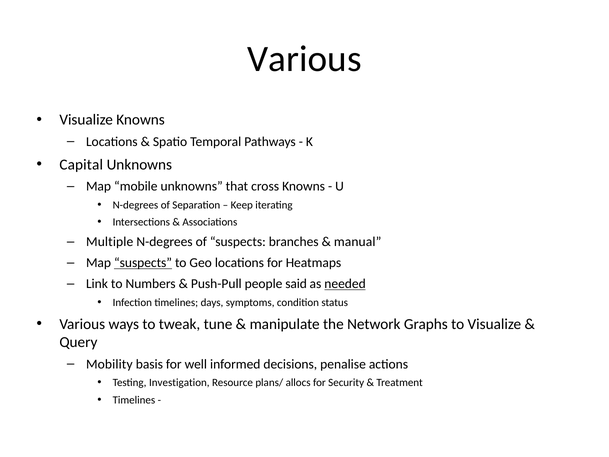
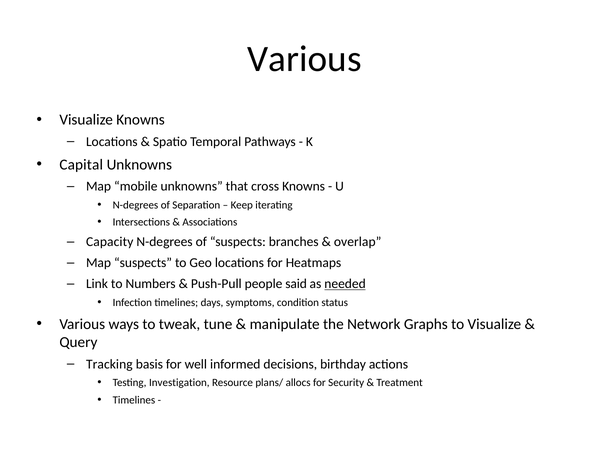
Multiple: Multiple -> Capacity
manual: manual -> overlap
suspects at (143, 263) underline: present -> none
Mobility: Mobility -> Tracking
penalise: penalise -> birthday
